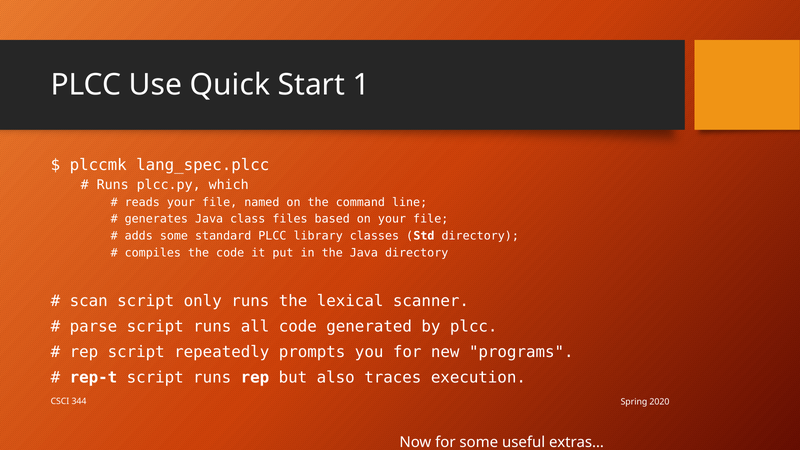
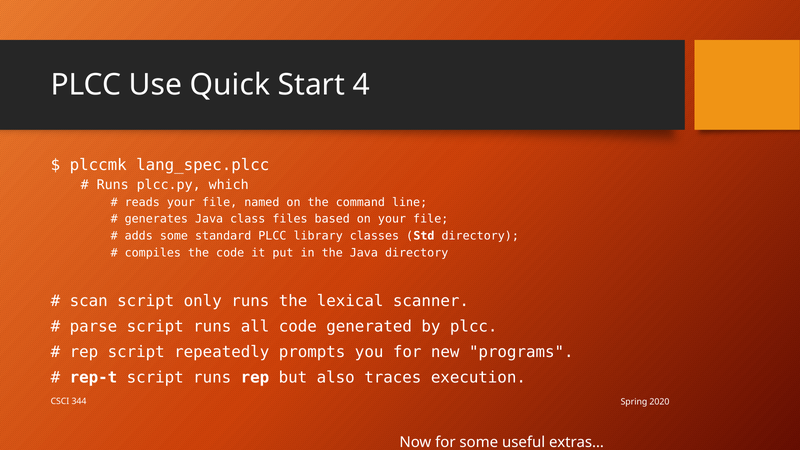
1: 1 -> 4
